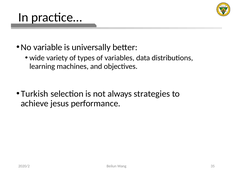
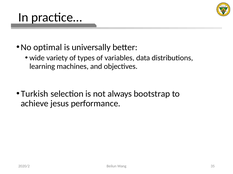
variable: variable -> optimal
strategies: strategies -> bootstrap
